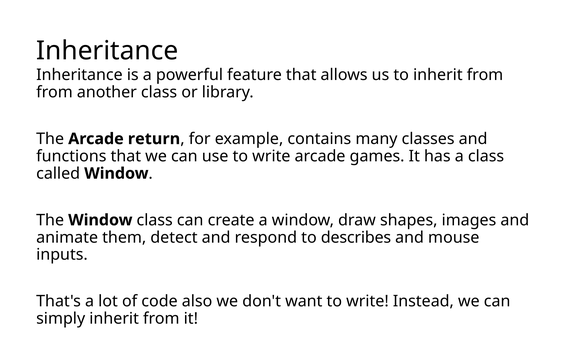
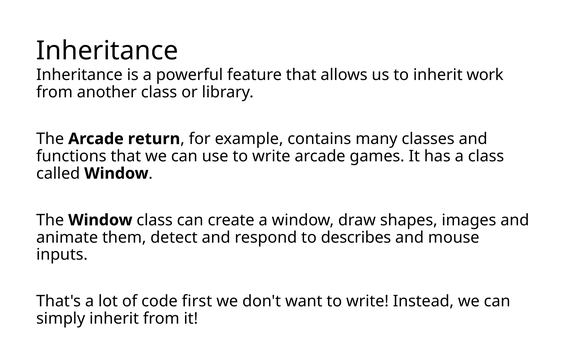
to inherit from: from -> work
also: also -> first
